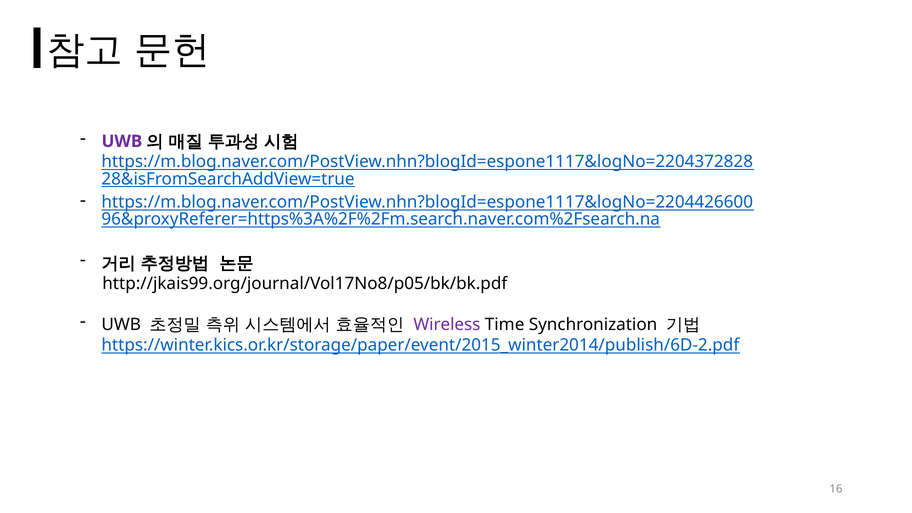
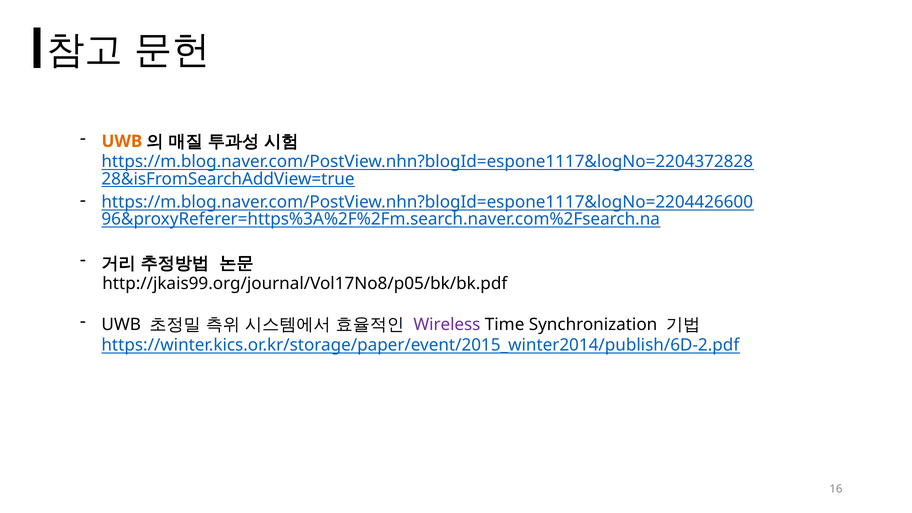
UWB at (122, 141) colour: purple -> orange
